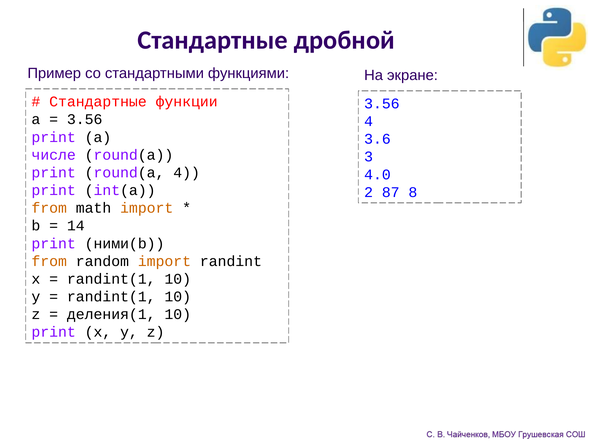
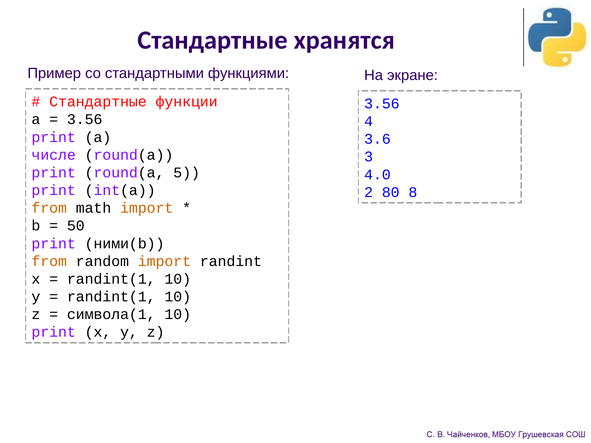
дробной: дробной -> хранятся
round(a 4: 4 -> 5
87: 87 -> 80
14: 14 -> 50
деления(1: деления(1 -> символа(1
